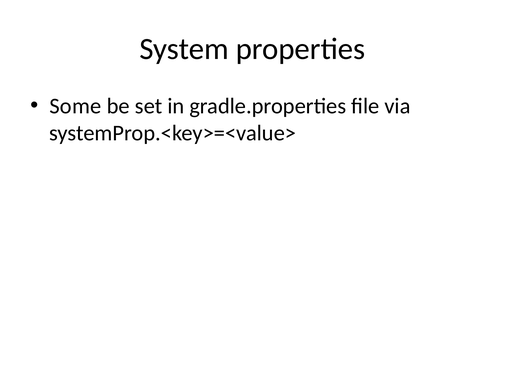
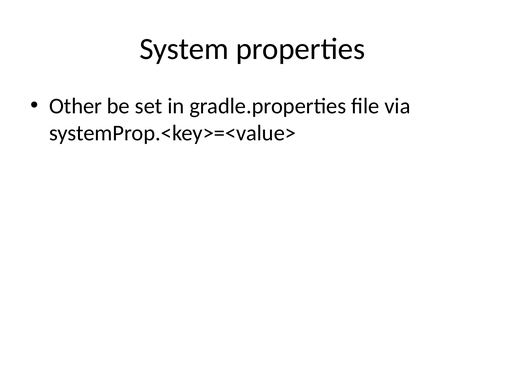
Some: Some -> Other
